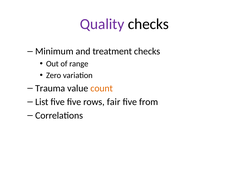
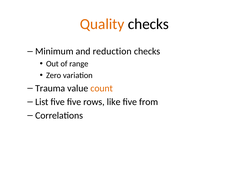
Quality colour: purple -> orange
treatment: treatment -> reduction
fair: fair -> like
